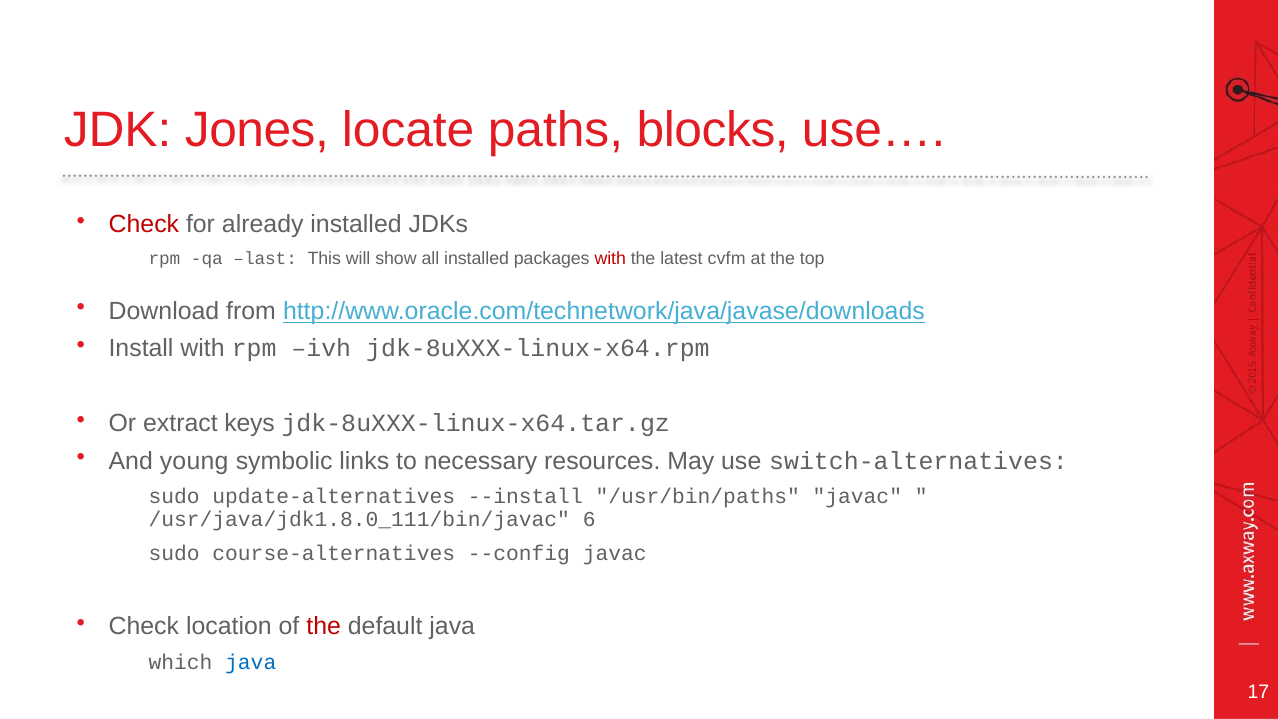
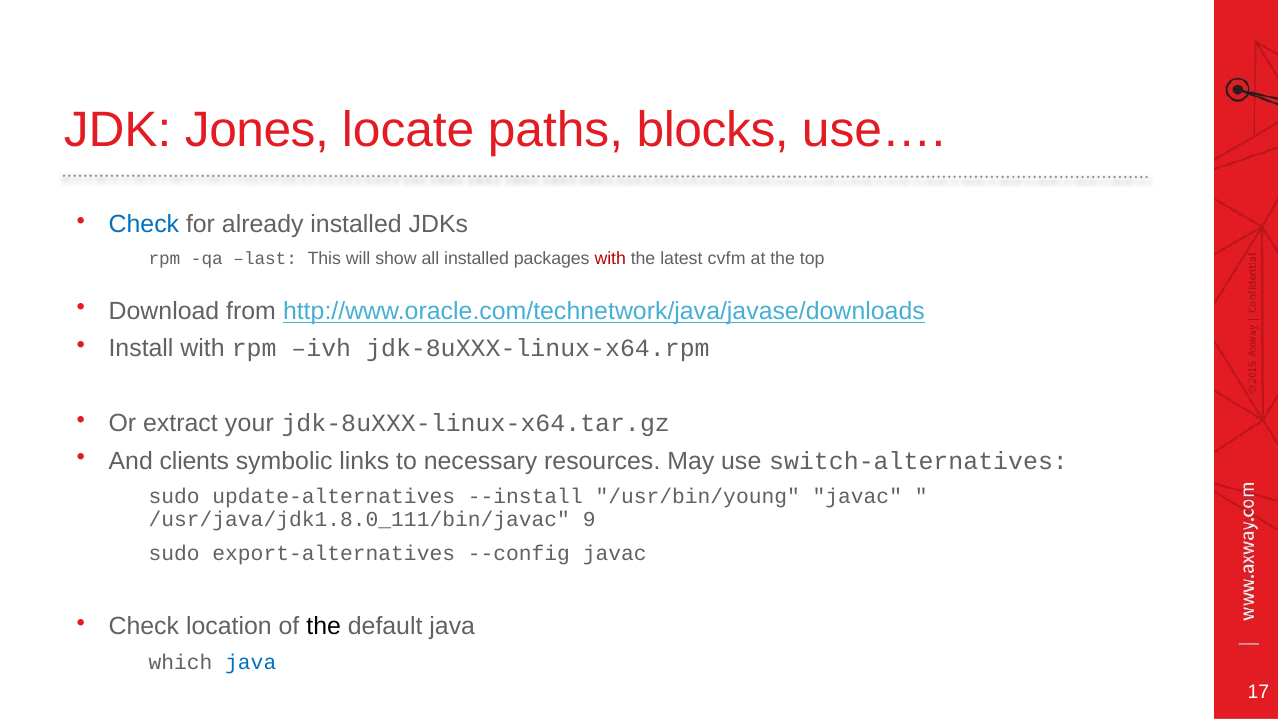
Check at (144, 225) colour: red -> blue
keys: keys -> your
young: young -> clients
/usr/bin/paths: /usr/bin/paths -> /usr/bin/young
6: 6 -> 9
course-alternatives: course-alternatives -> export-alternatives
the at (324, 627) colour: red -> black
